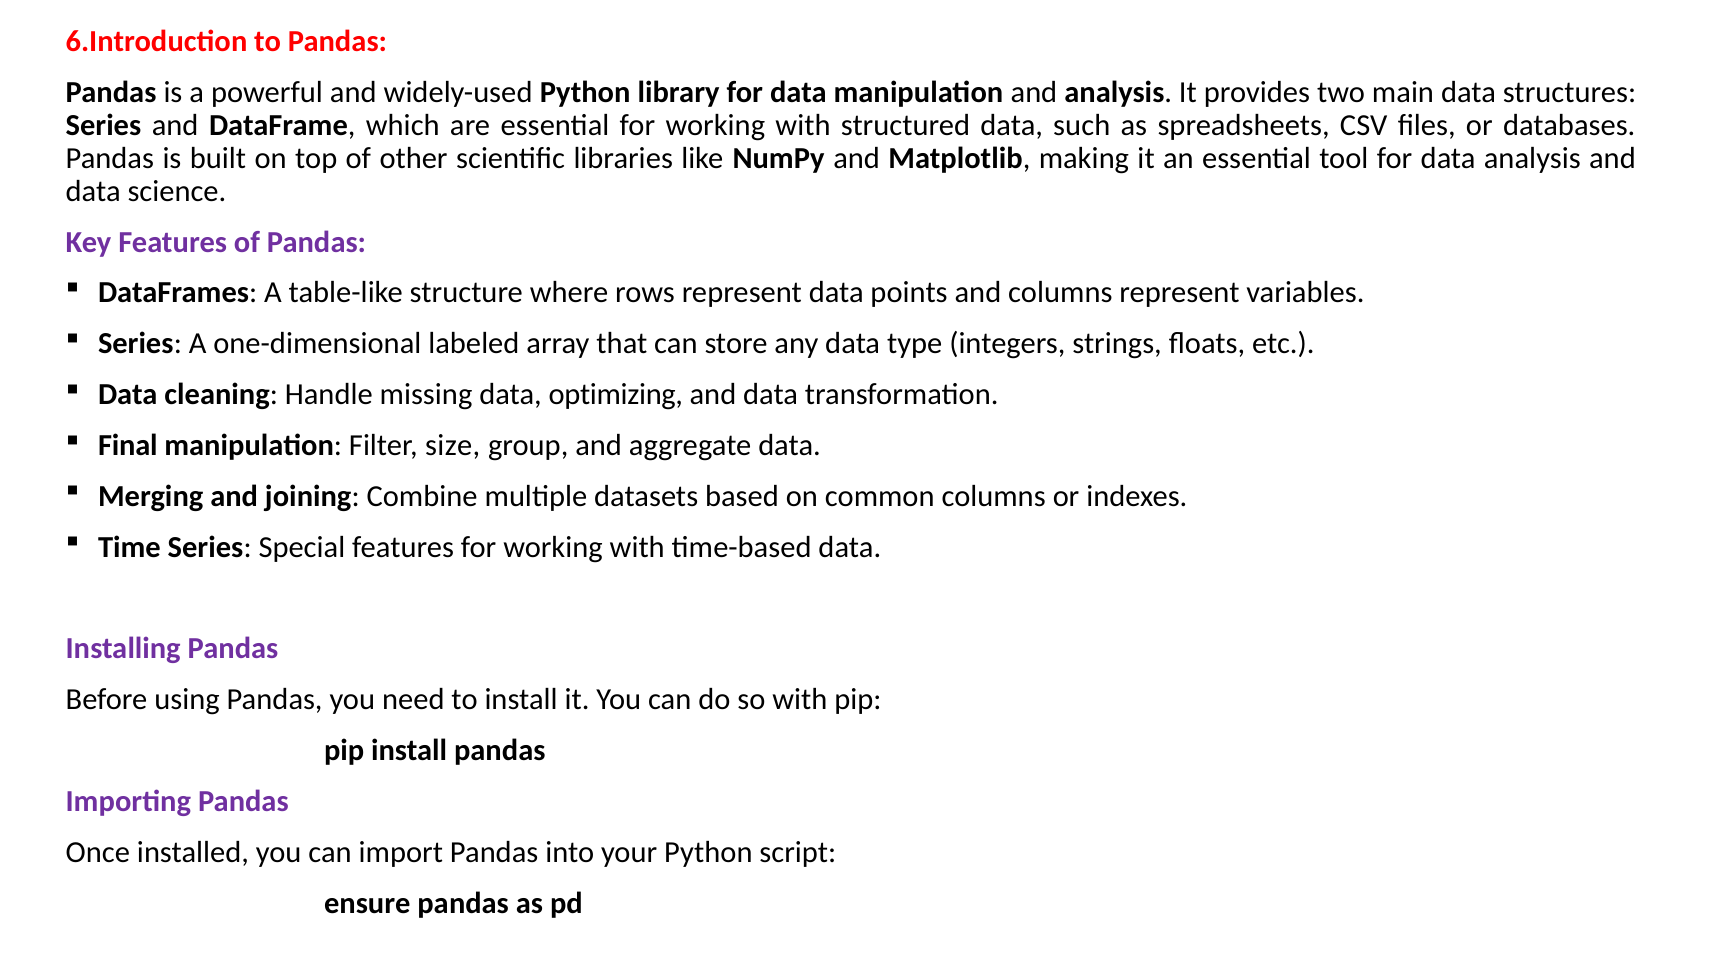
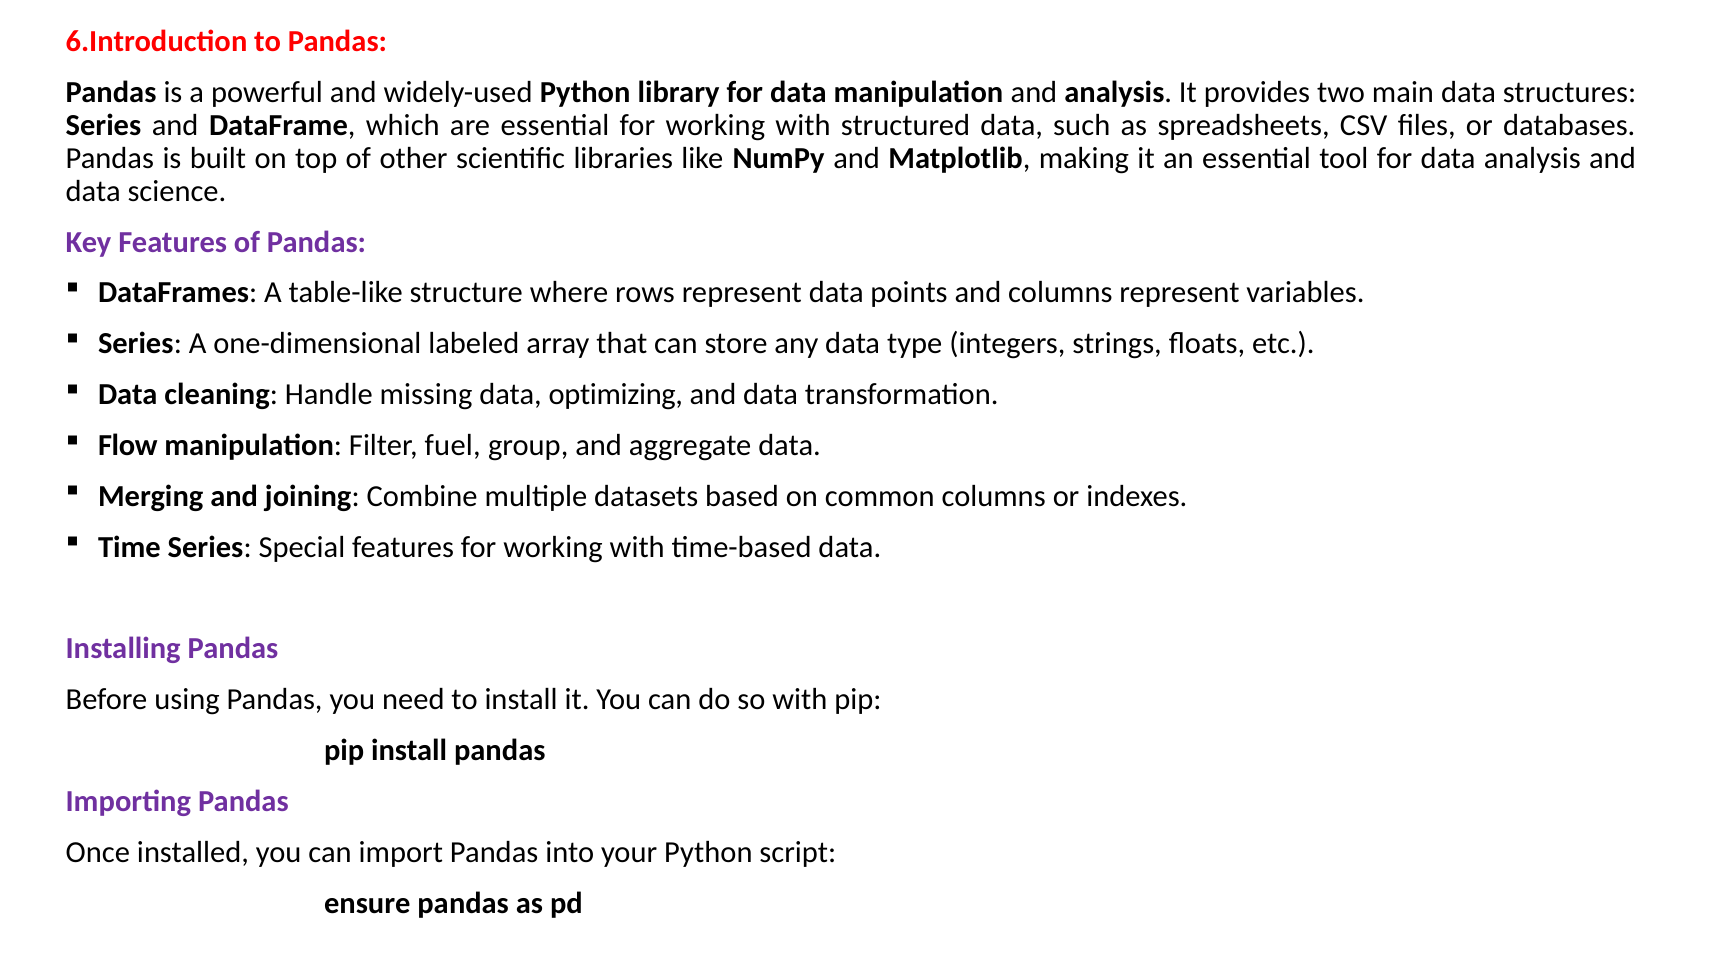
Final: Final -> Flow
size: size -> fuel
